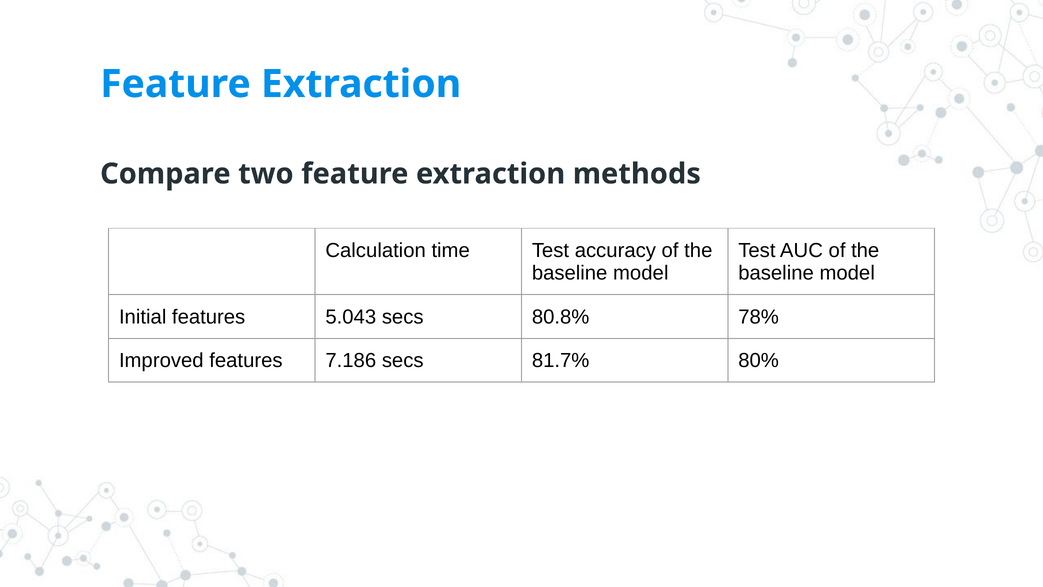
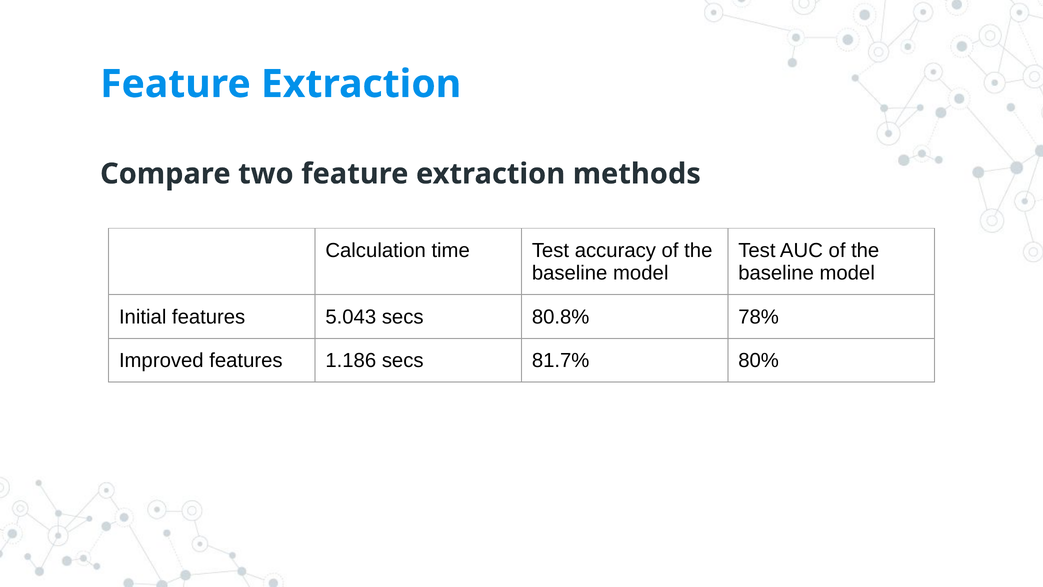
7.186: 7.186 -> 1.186
